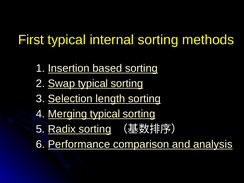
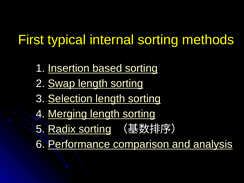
Swap typical: typical -> length
Merging typical: typical -> length
